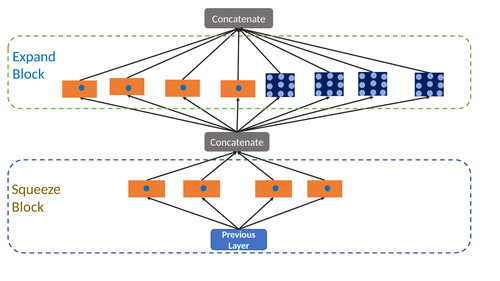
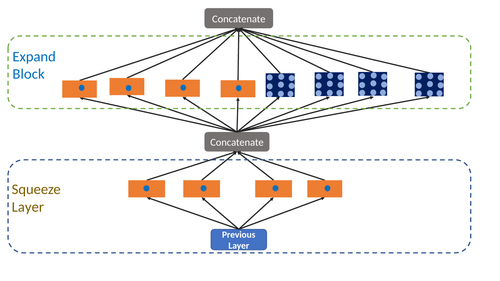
Block at (28, 207): Block -> Layer
